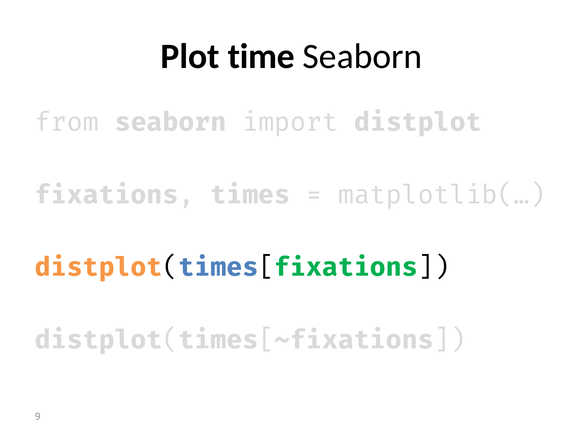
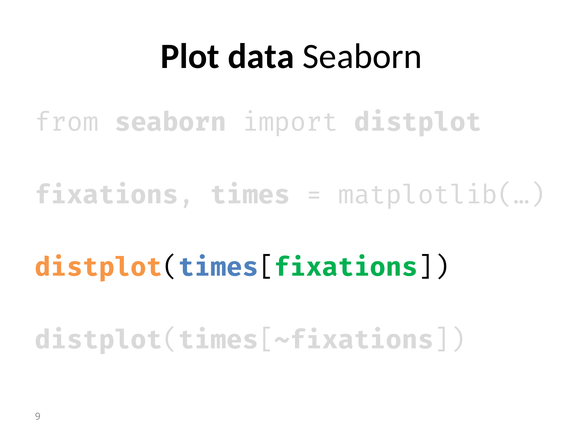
time: time -> data
